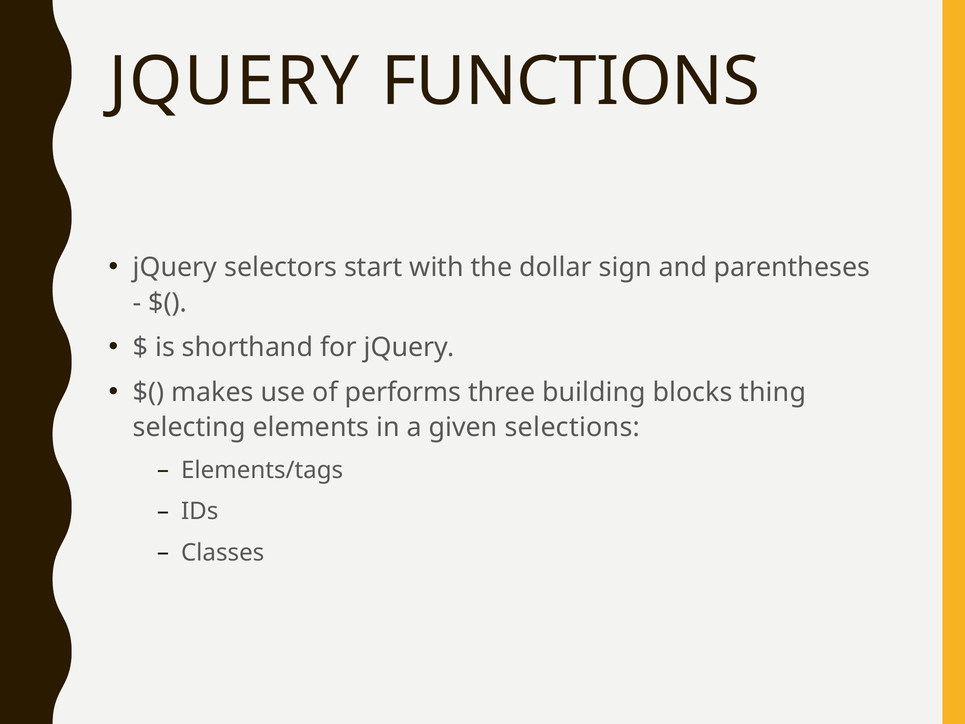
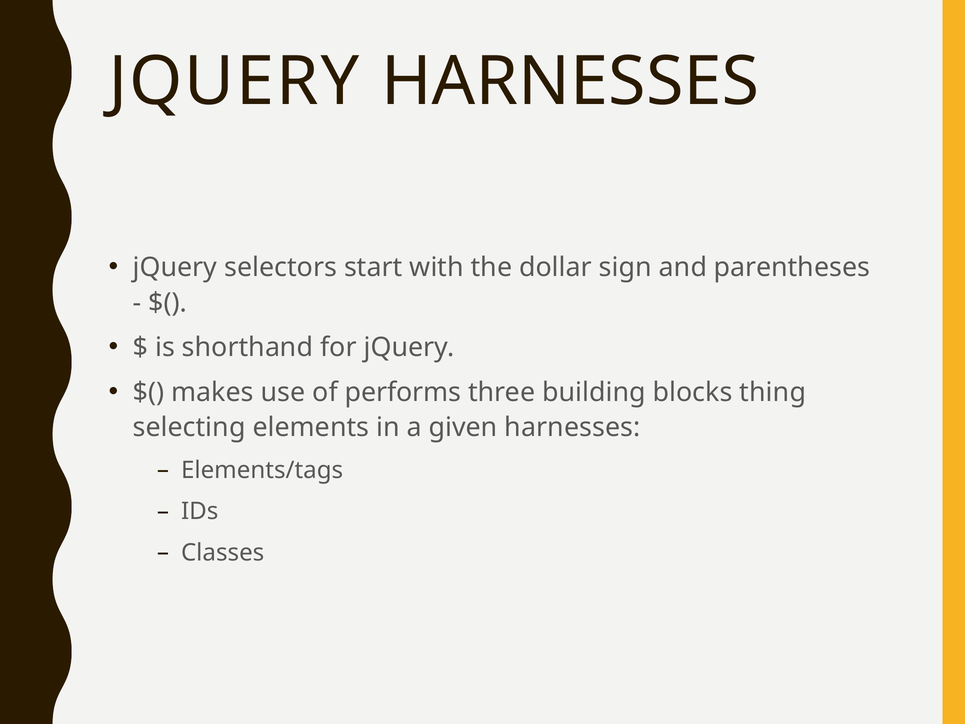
JQUERY FUNCTIONS: FUNCTIONS -> HARNESSES
given selections: selections -> harnesses
